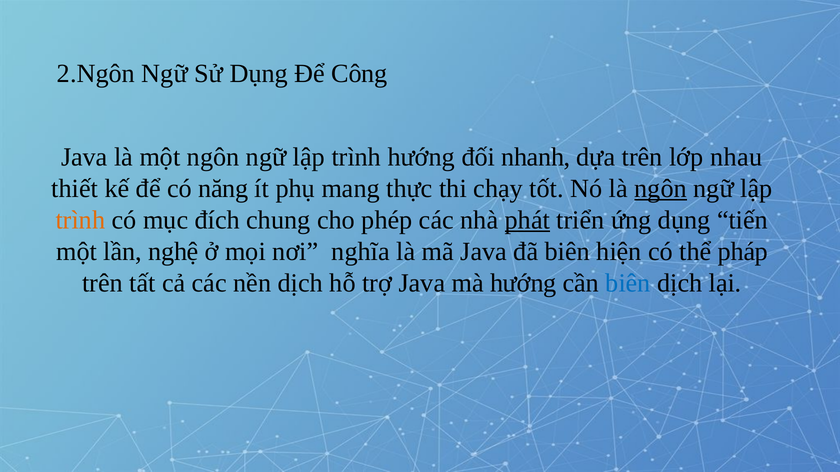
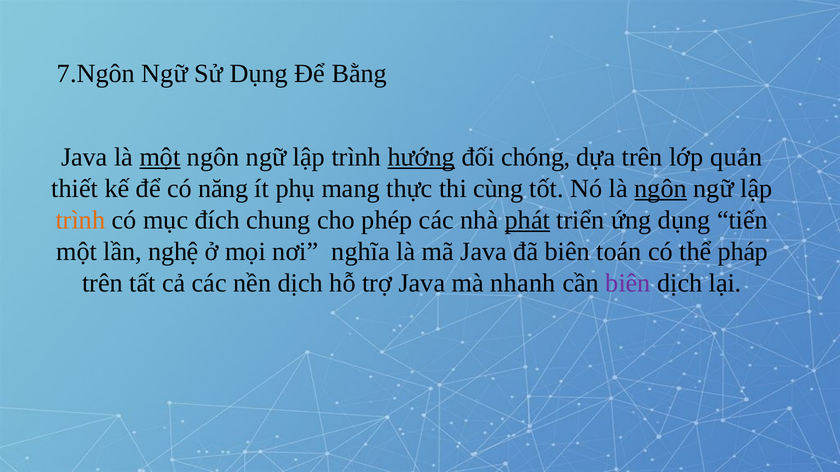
2.Ngôn: 2.Ngôn -> 7.Ngôn
Công: Công -> Bằng
một at (160, 157) underline: none -> present
hướng at (421, 157) underline: none -> present
nhanh: nhanh -> chóng
nhau: nhau -> quản
chạy: chạy -> cùng
hiện: hiện -> toán
mà hướng: hướng -> nhanh
biên at (628, 283) colour: blue -> purple
